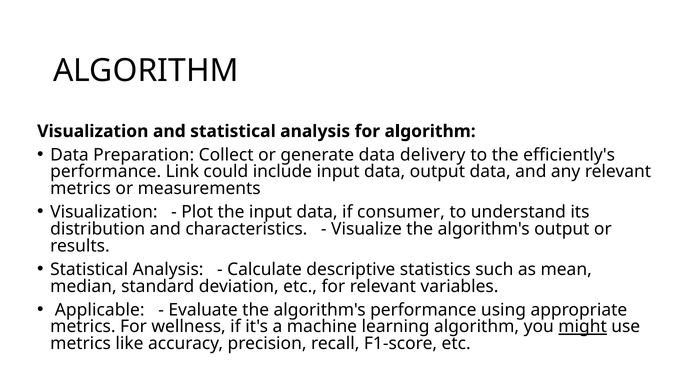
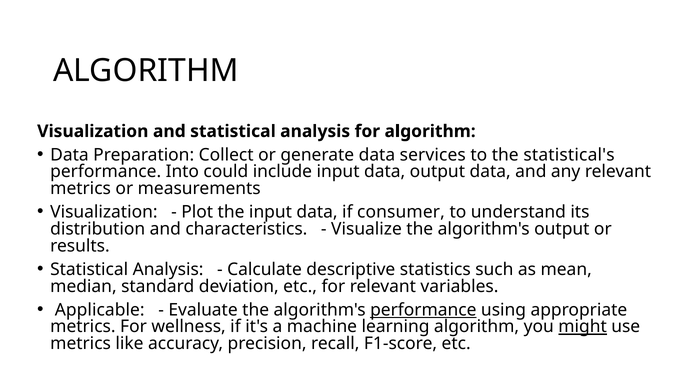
delivery: delivery -> services
efficiently's: efficiently's -> statistical's
Link: Link -> Into
performance at (423, 309) underline: none -> present
